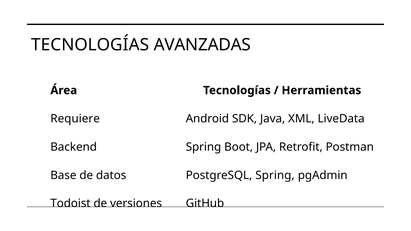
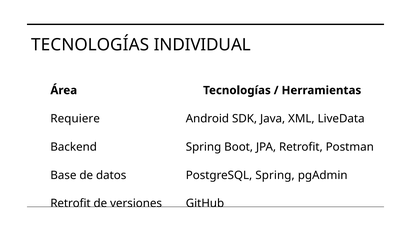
AVANZADAS: AVANZADAS -> INDIVIDUAL
Todoist at (70, 204): Todoist -> Retrofit
